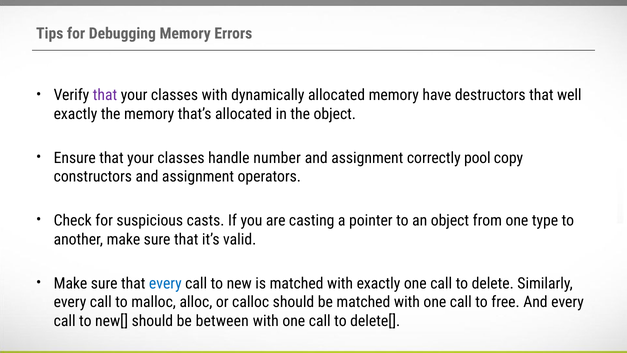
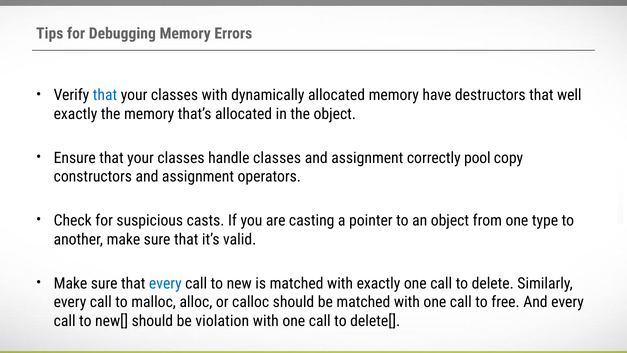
that at (105, 95) colour: purple -> blue
handle number: number -> classes
between: between -> violation
